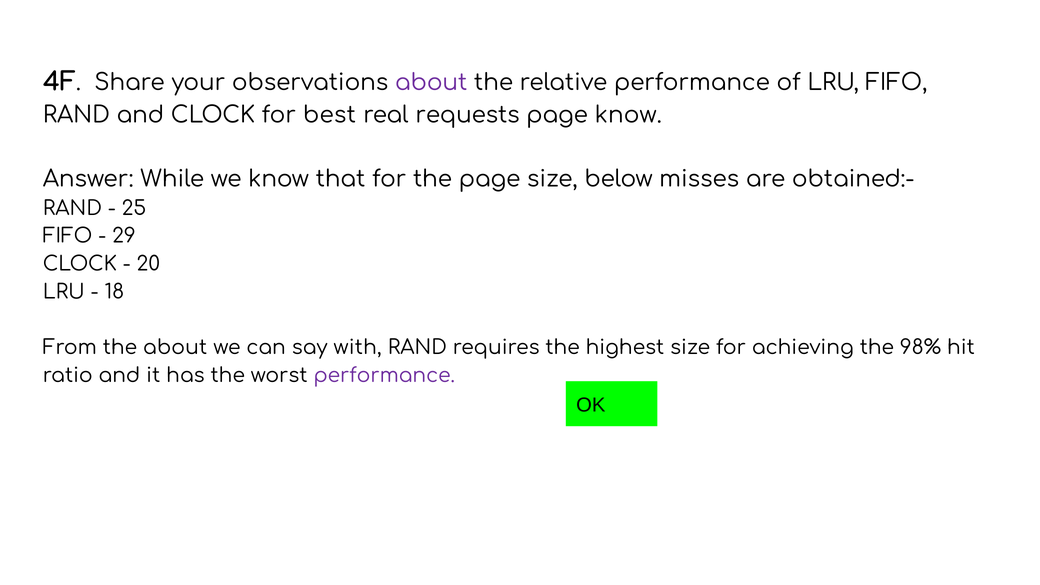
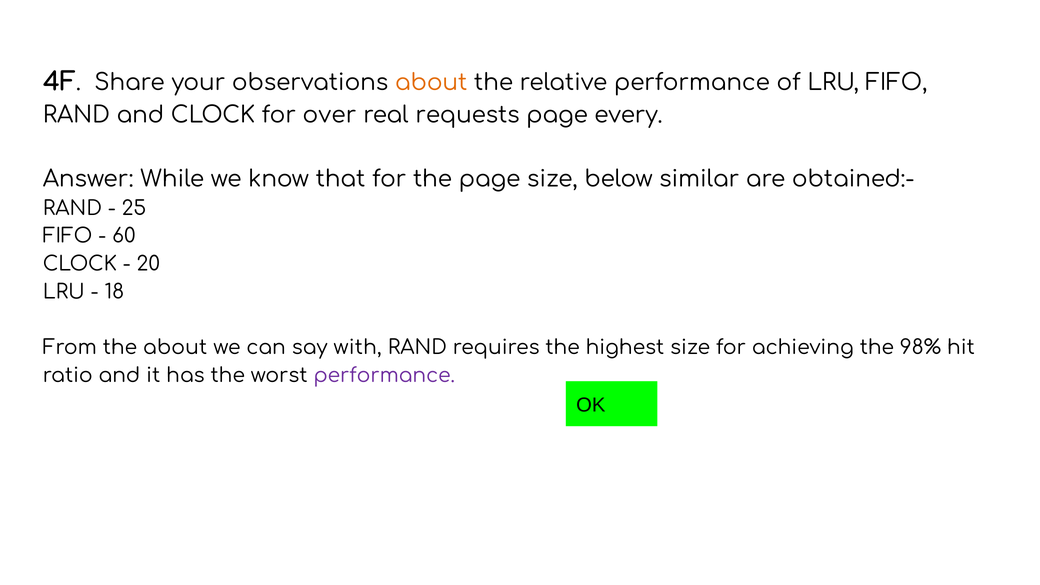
about at (431, 83) colour: purple -> orange
best: best -> over
page know: know -> every
misses: misses -> similar
29: 29 -> 60
